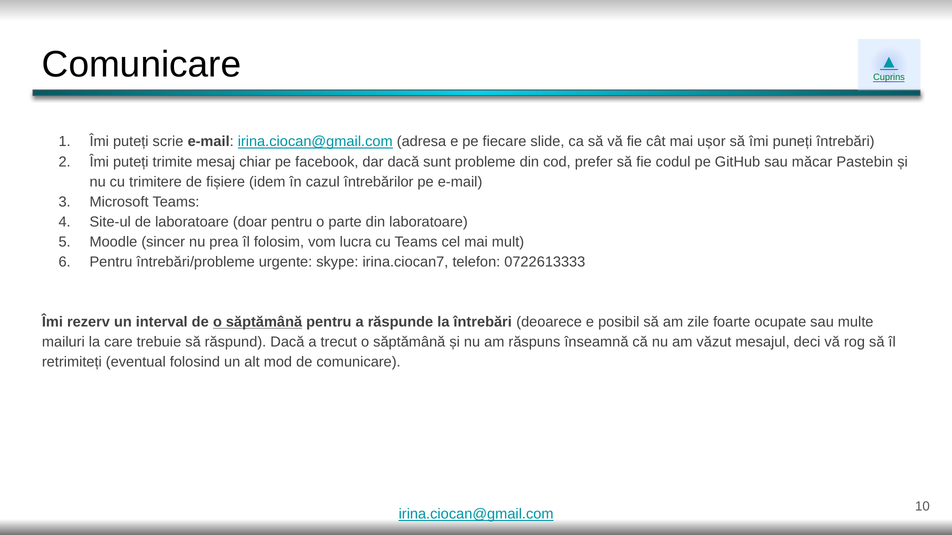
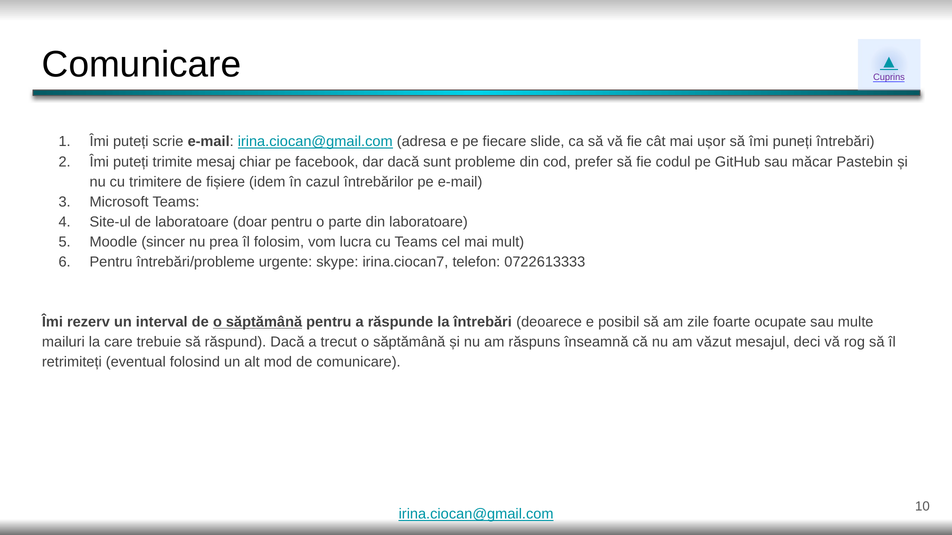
Cuprins colour: green -> purple
